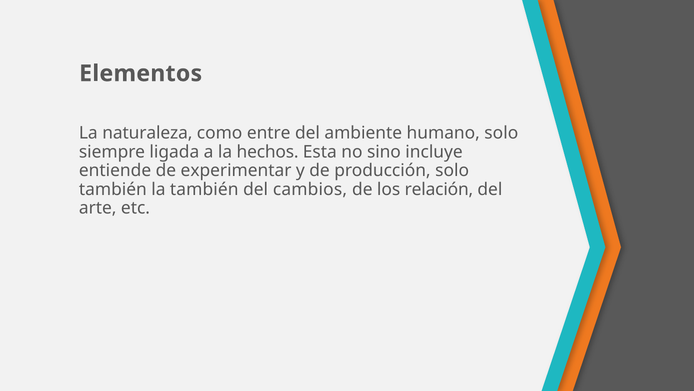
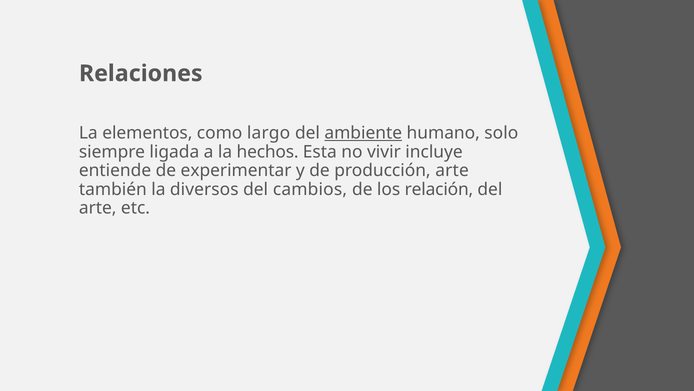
Elementos: Elementos -> Relaciones
naturaleza: naturaleza -> elementos
entre: entre -> largo
ambiente underline: none -> present
sino: sino -> vivir
producción solo: solo -> arte
la también: también -> diversos
